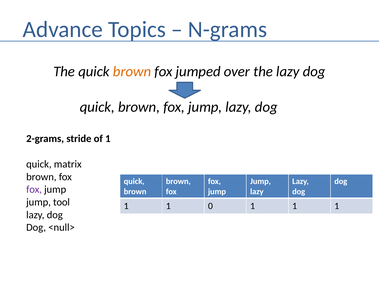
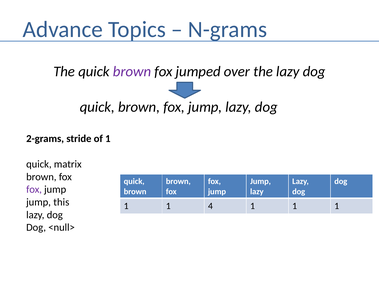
brown at (132, 71) colour: orange -> purple
tool: tool -> this
0: 0 -> 4
